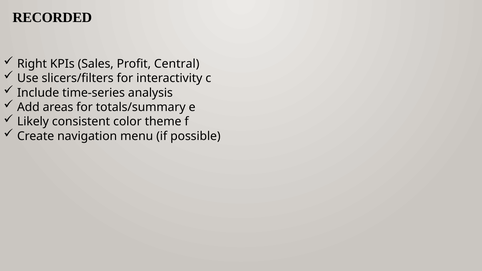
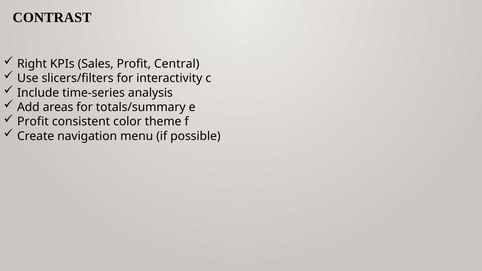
RECORDED: RECORDED -> CONTRAST
Likely at (33, 122): Likely -> Profit
